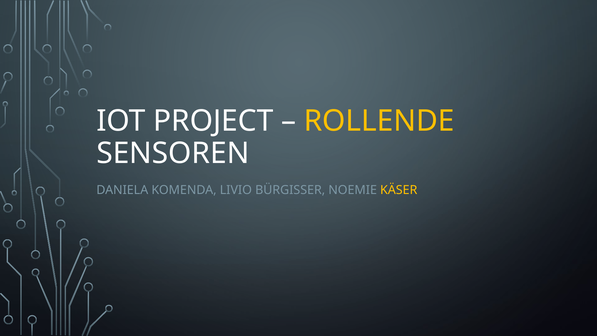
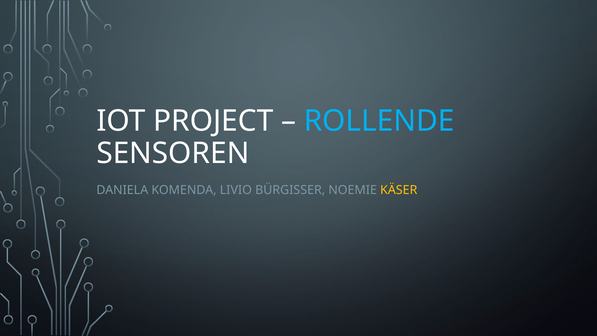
ROLLENDE colour: yellow -> light blue
